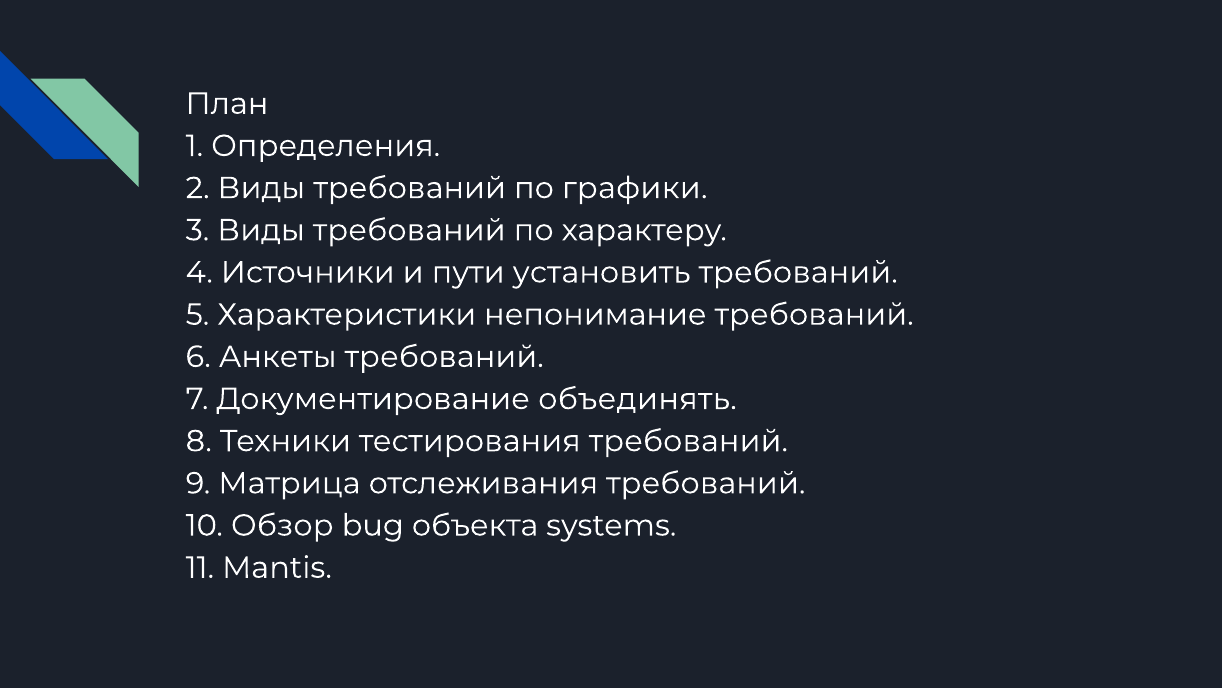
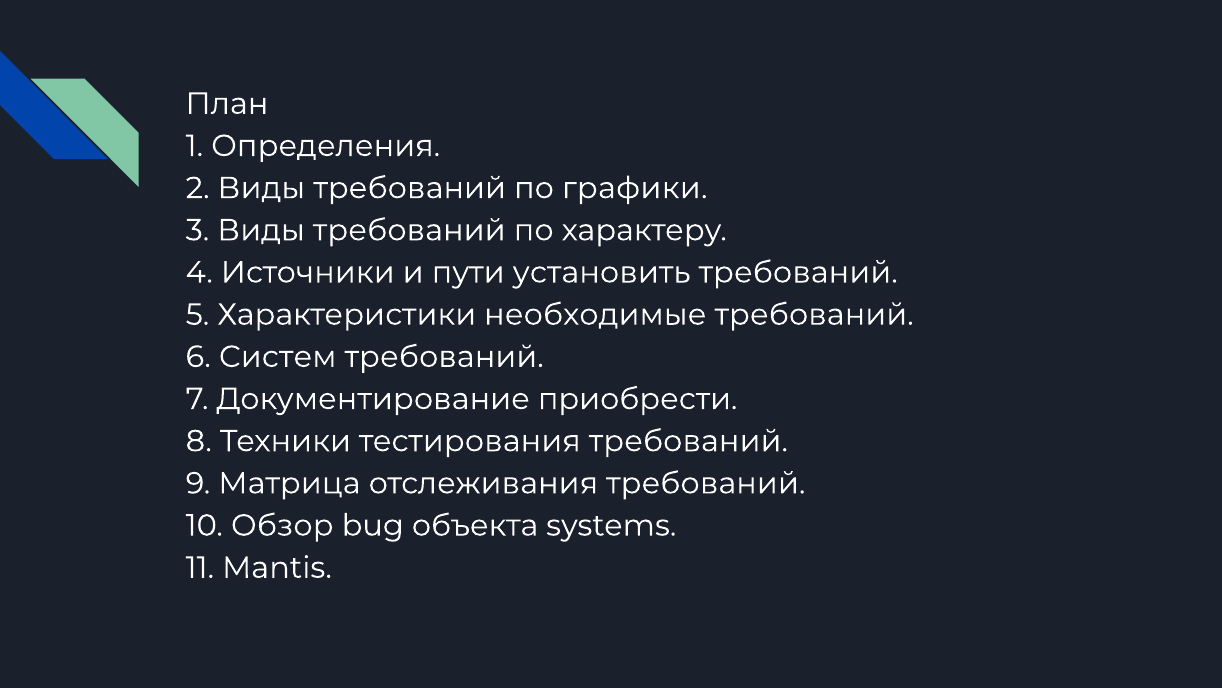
непонимание: непонимание -> необходимые
Анкеты: Анкеты -> Систем
объединять: объединять -> приобрести
